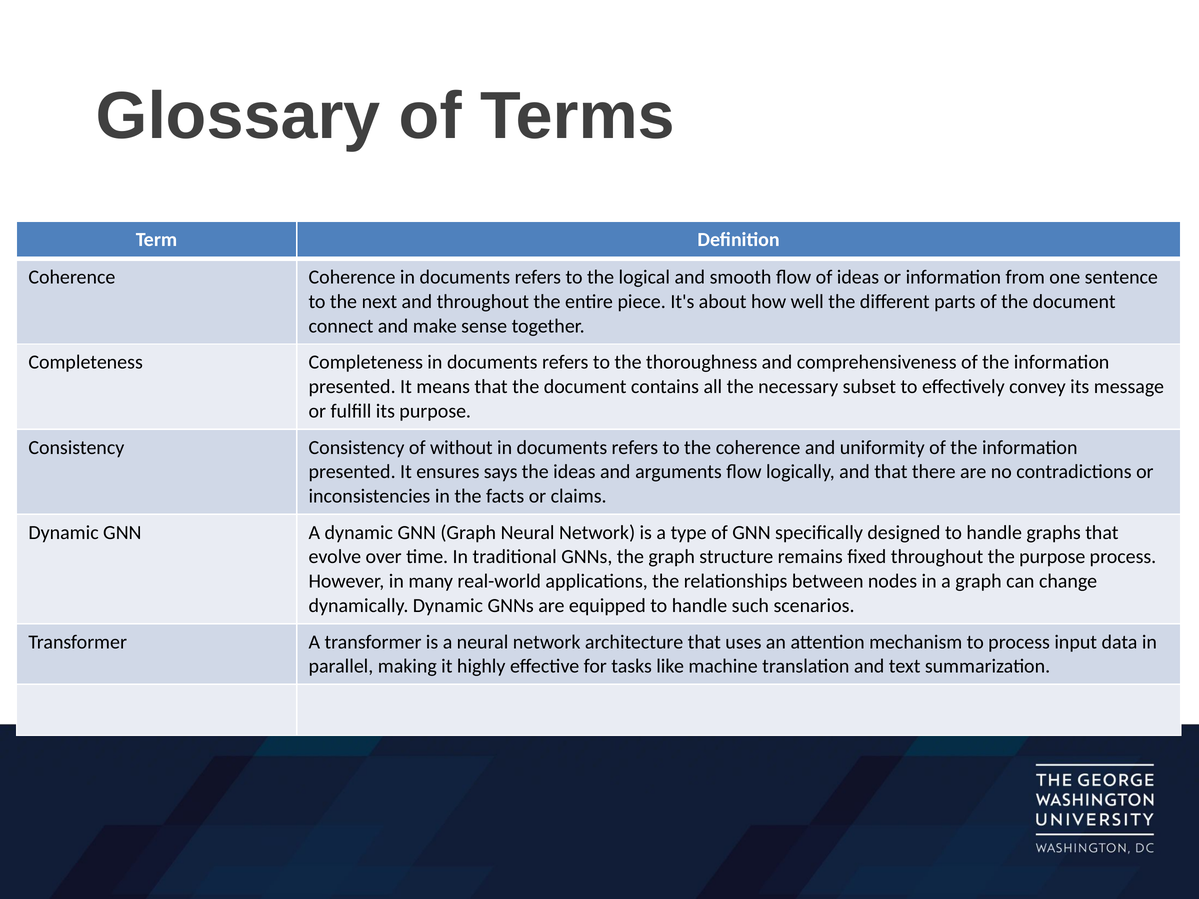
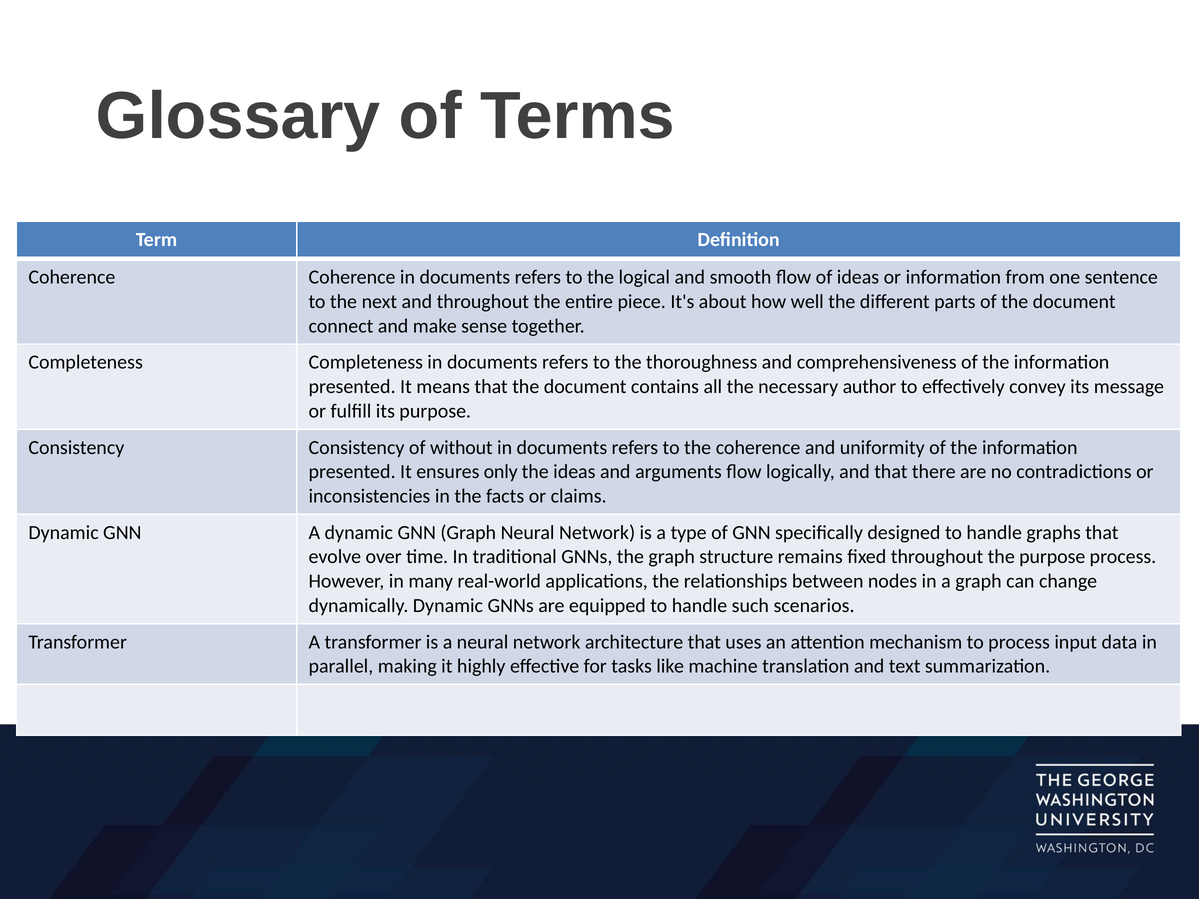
subset: subset -> author
says: says -> only
